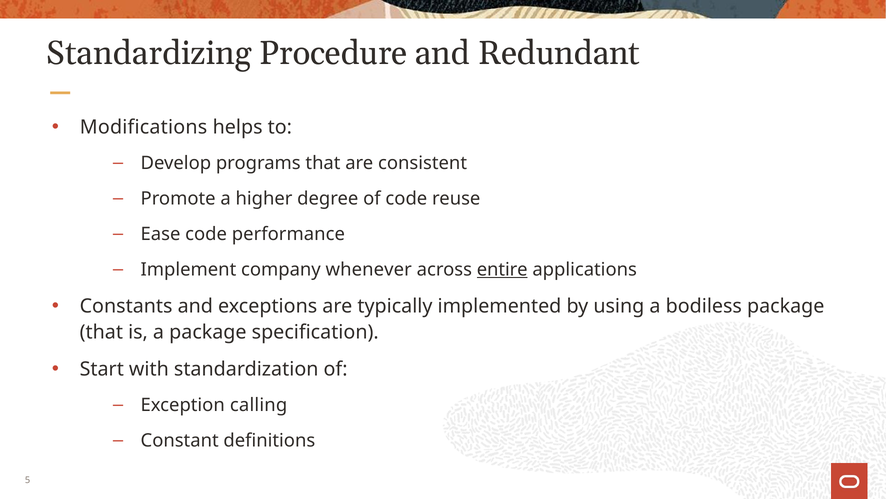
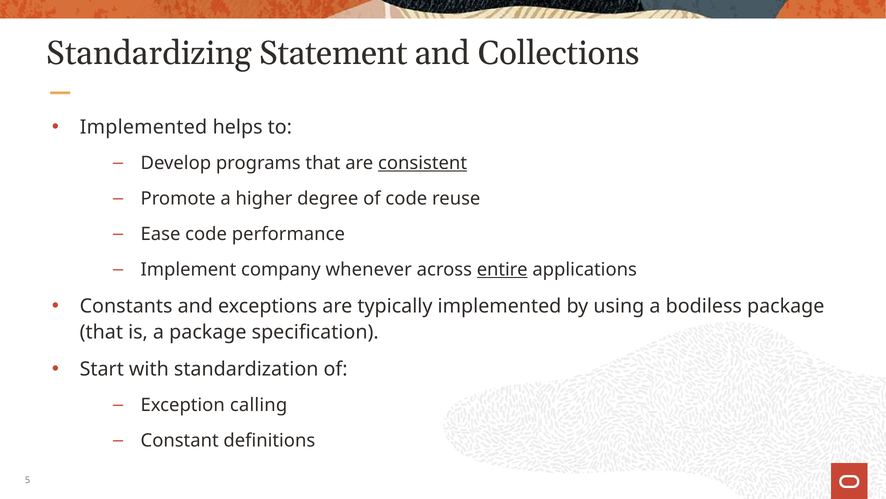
Procedure: Procedure -> Statement
Redundant: Redundant -> Collections
Modifications at (144, 127): Modifications -> Implemented
consistent underline: none -> present
